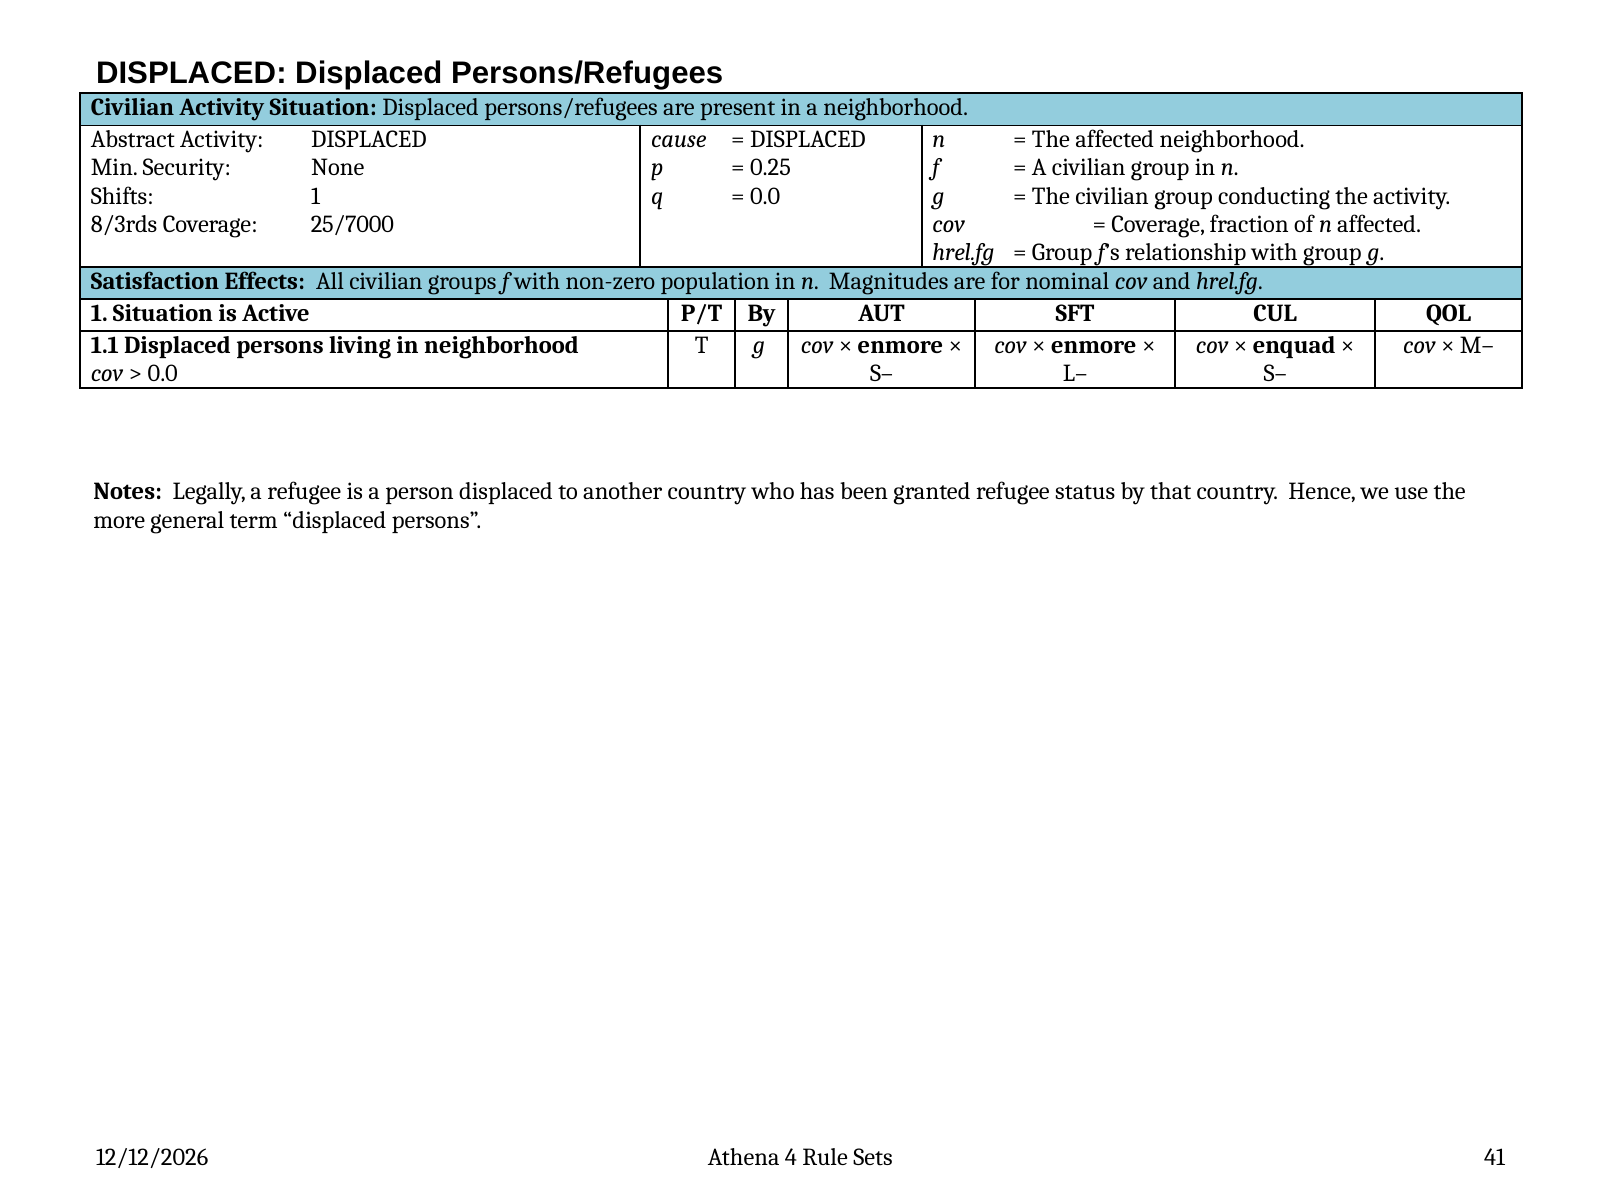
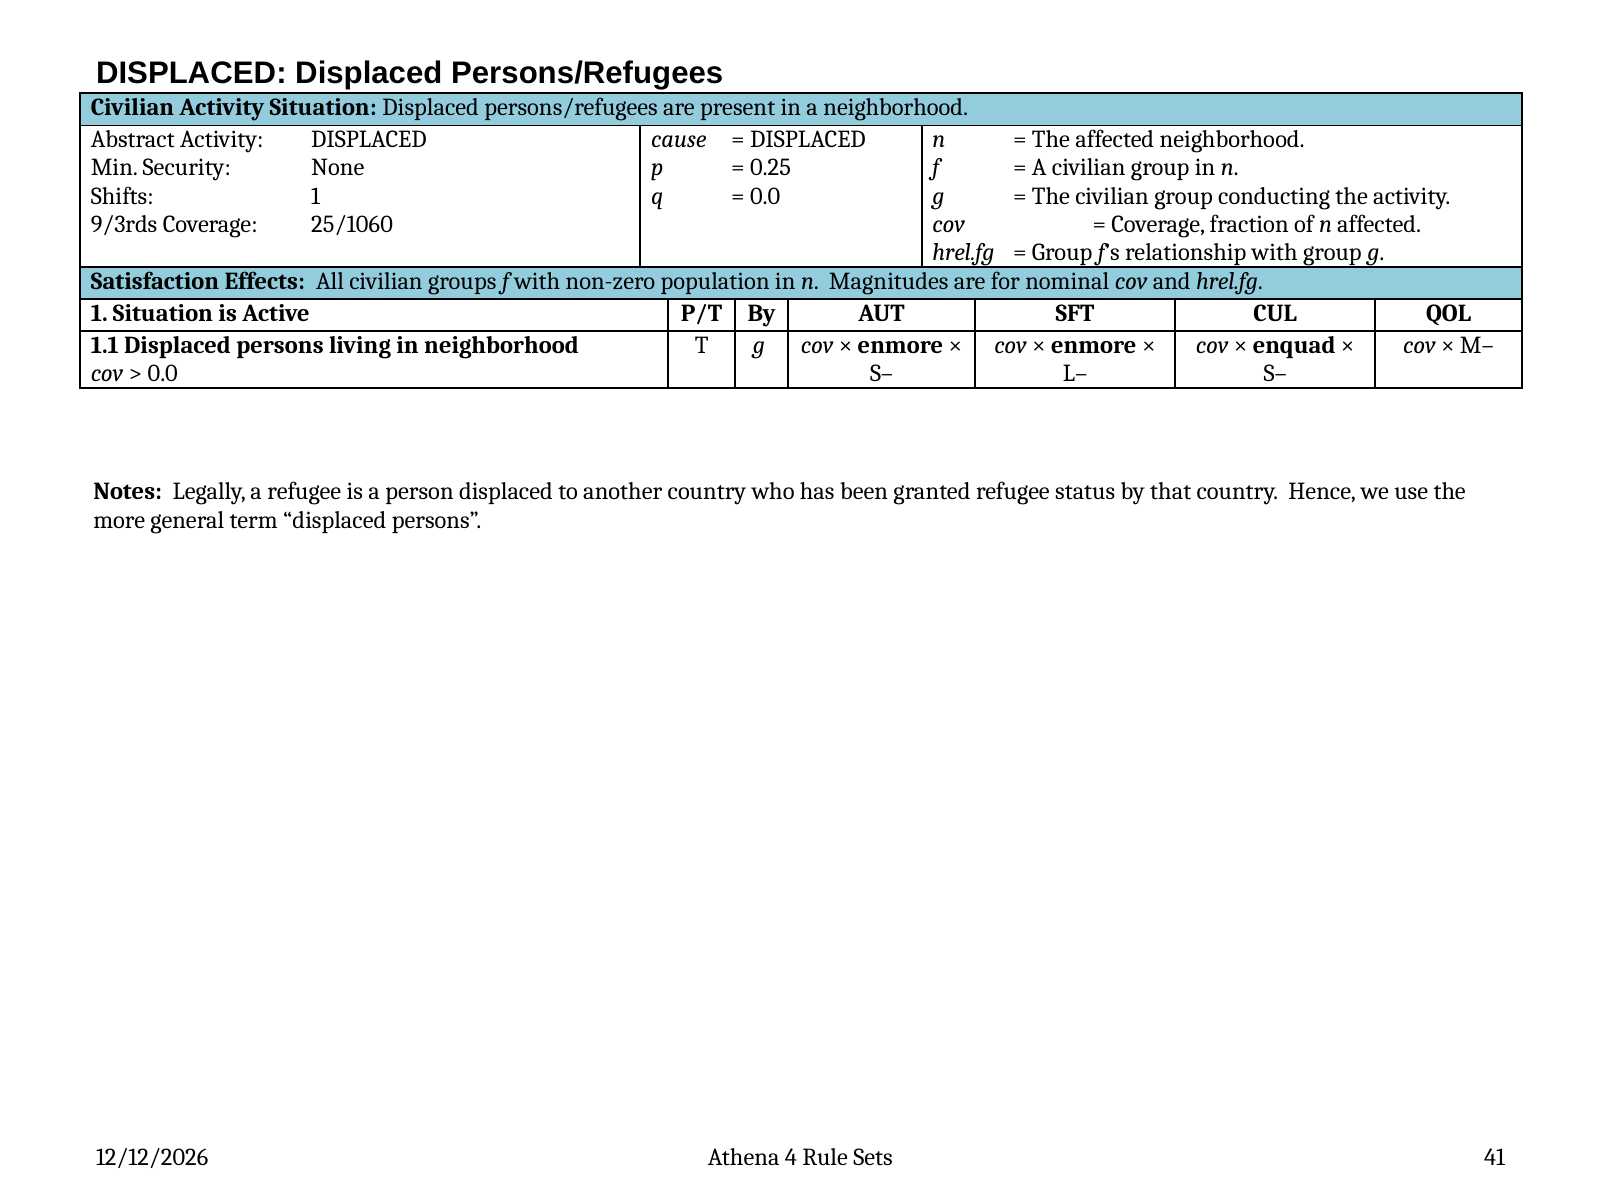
8/3rds: 8/3rds -> 9/3rds
25/7000: 25/7000 -> 25/1060
